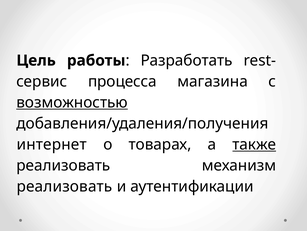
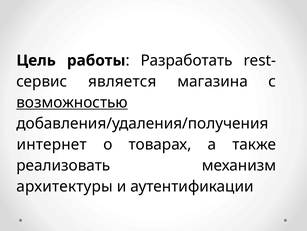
процесса: процесса -> является
также underline: present -> none
реализовать at (64, 186): реализовать -> архитектуры
